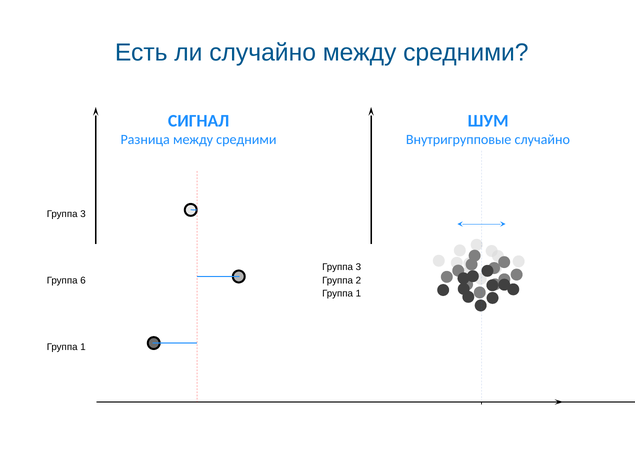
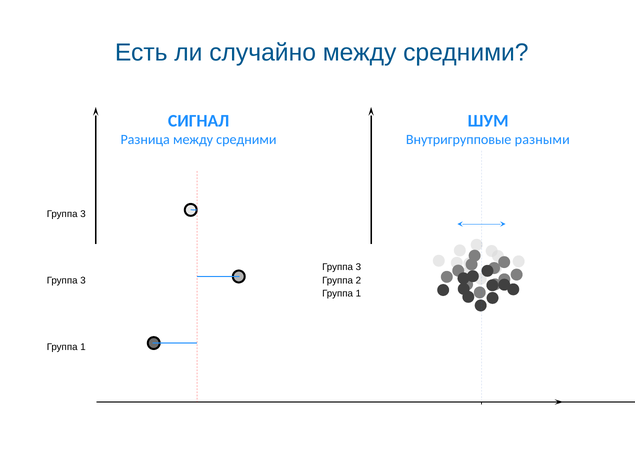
Внутригрупповые случайно: случайно -> разными
6 at (83, 281): 6 -> 3
